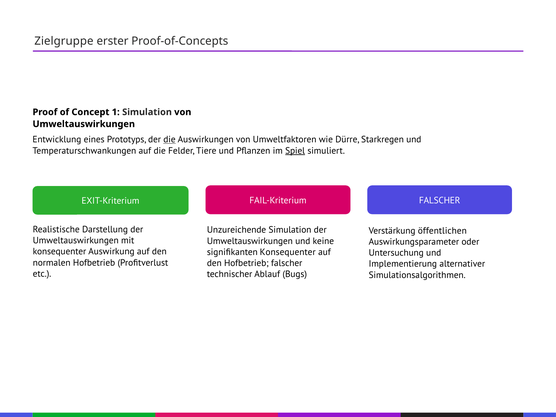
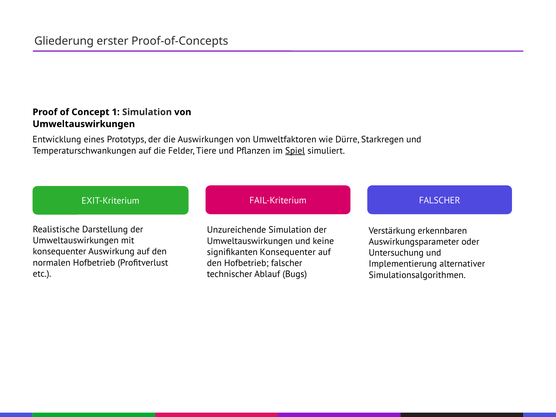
Zielgruppe: Zielgruppe -> Gliederung
die at (169, 140) underline: present -> none
öffentlichen: öffentlichen -> erkennbaren
